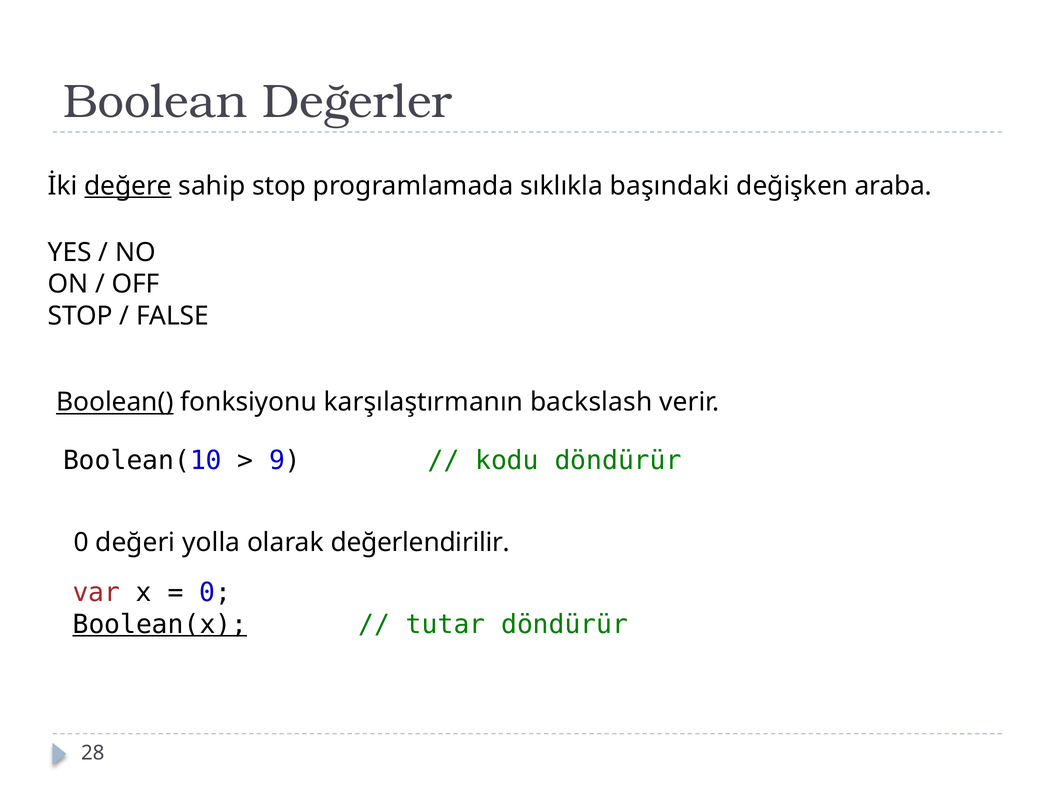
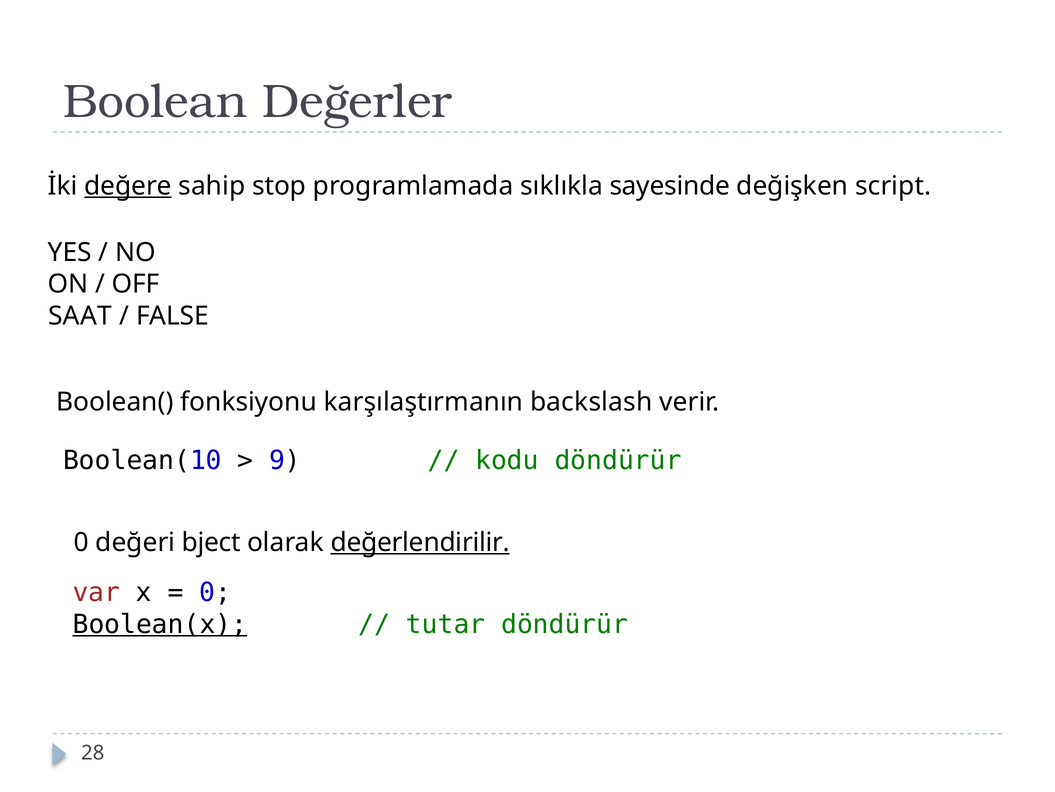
başındaki: başındaki -> sayesinde
araba: araba -> script
STOP at (80, 316): STOP -> SAAT
Boolean( underline: present -> none
yolla: yolla -> bject
değerlendirilir underline: none -> present
